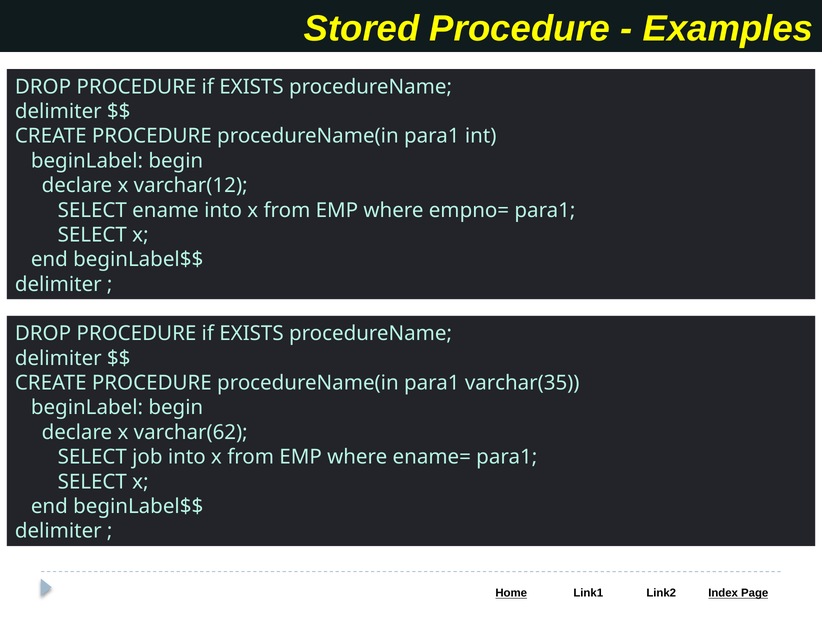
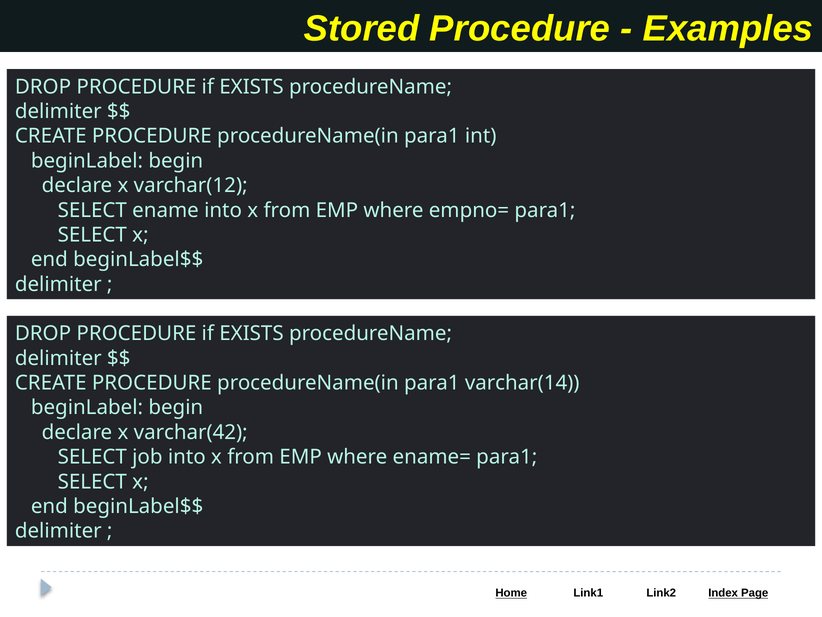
varchar(35: varchar(35 -> varchar(14
varchar(62: varchar(62 -> varchar(42
